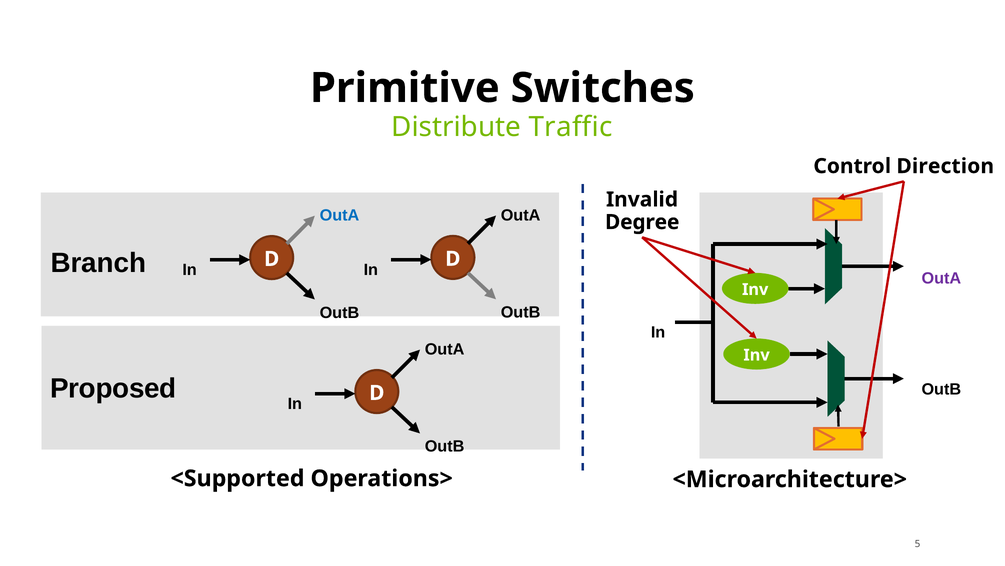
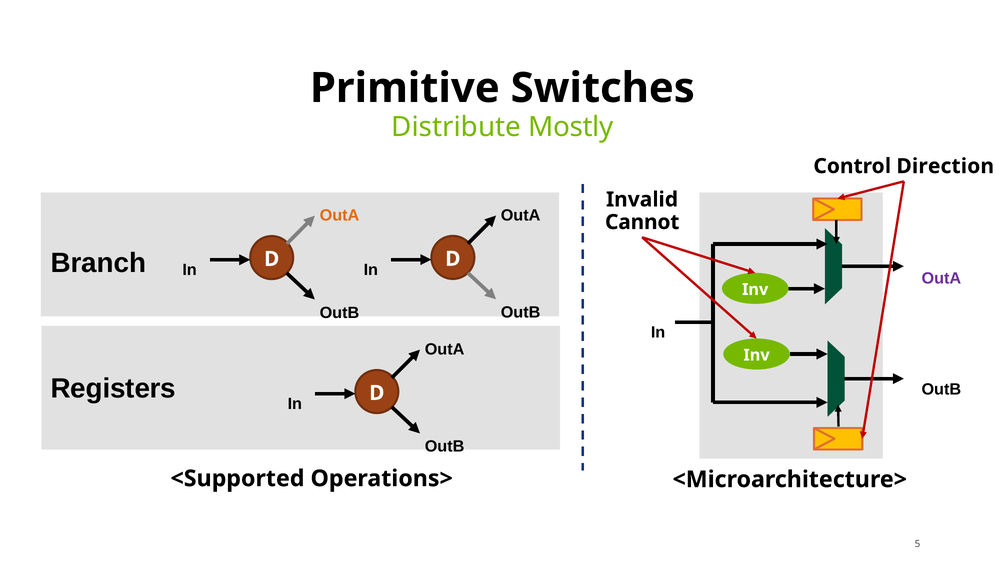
Traffic: Traffic -> Mostly
OutA at (339, 215) colour: blue -> orange
Degree: Degree -> Cannot
Proposed: Proposed -> Registers
